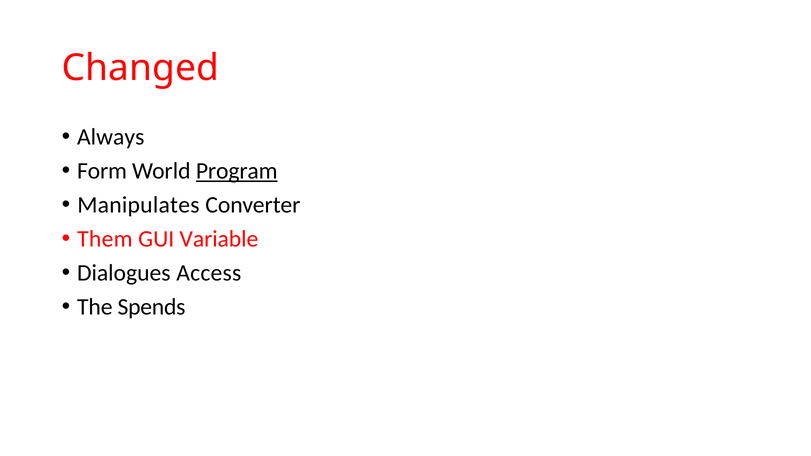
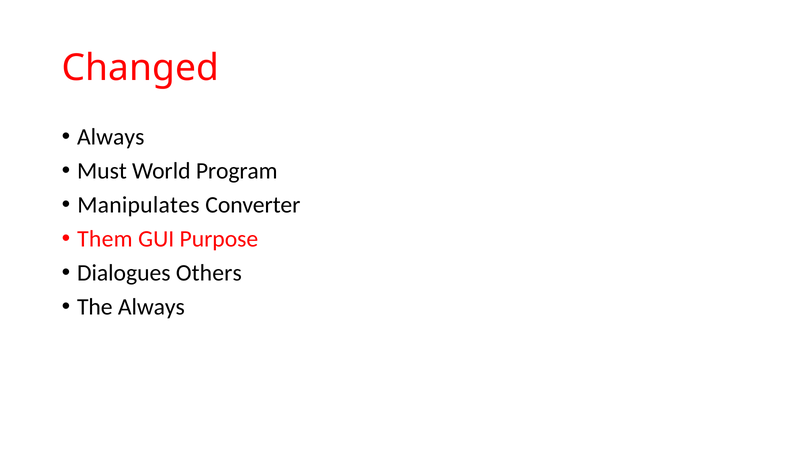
Form: Form -> Must
Program underline: present -> none
Variable: Variable -> Purpose
Access: Access -> Others
The Spends: Spends -> Always
